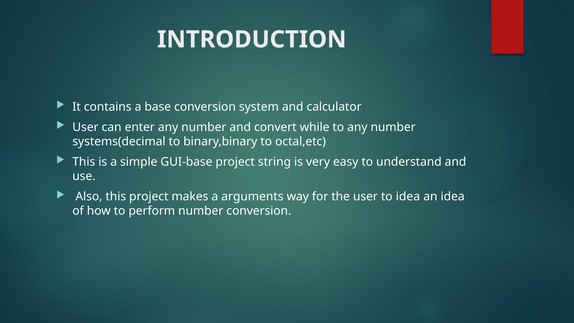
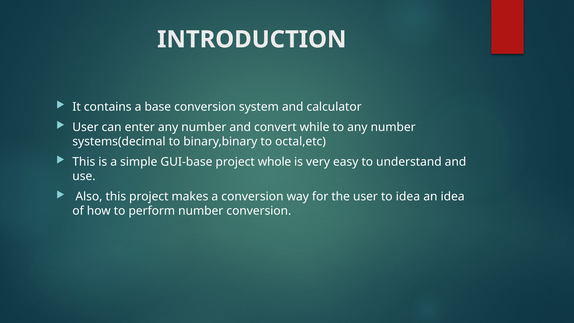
string: string -> whole
a arguments: arguments -> conversion
